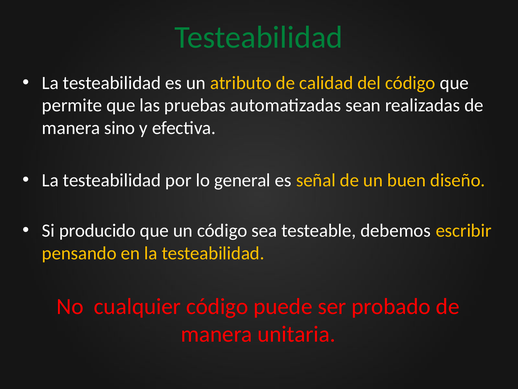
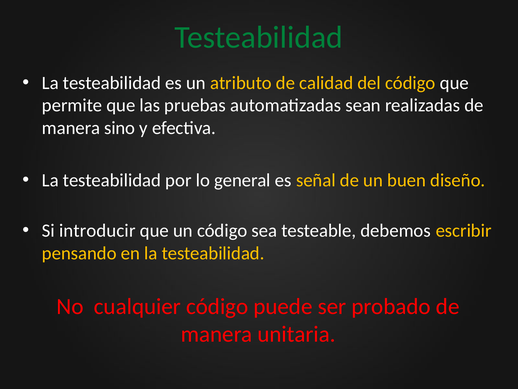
producido: producido -> introducir
